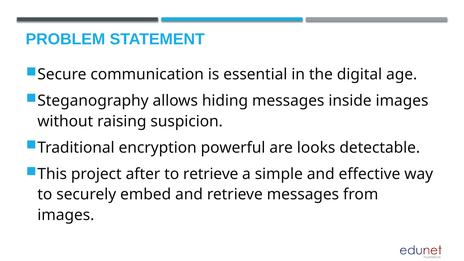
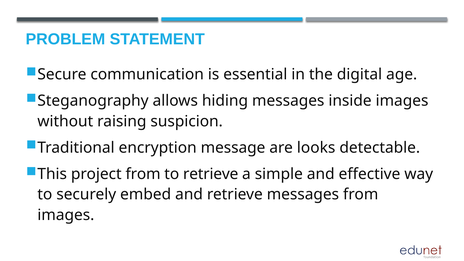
powerful: powerful -> message
project after: after -> from
